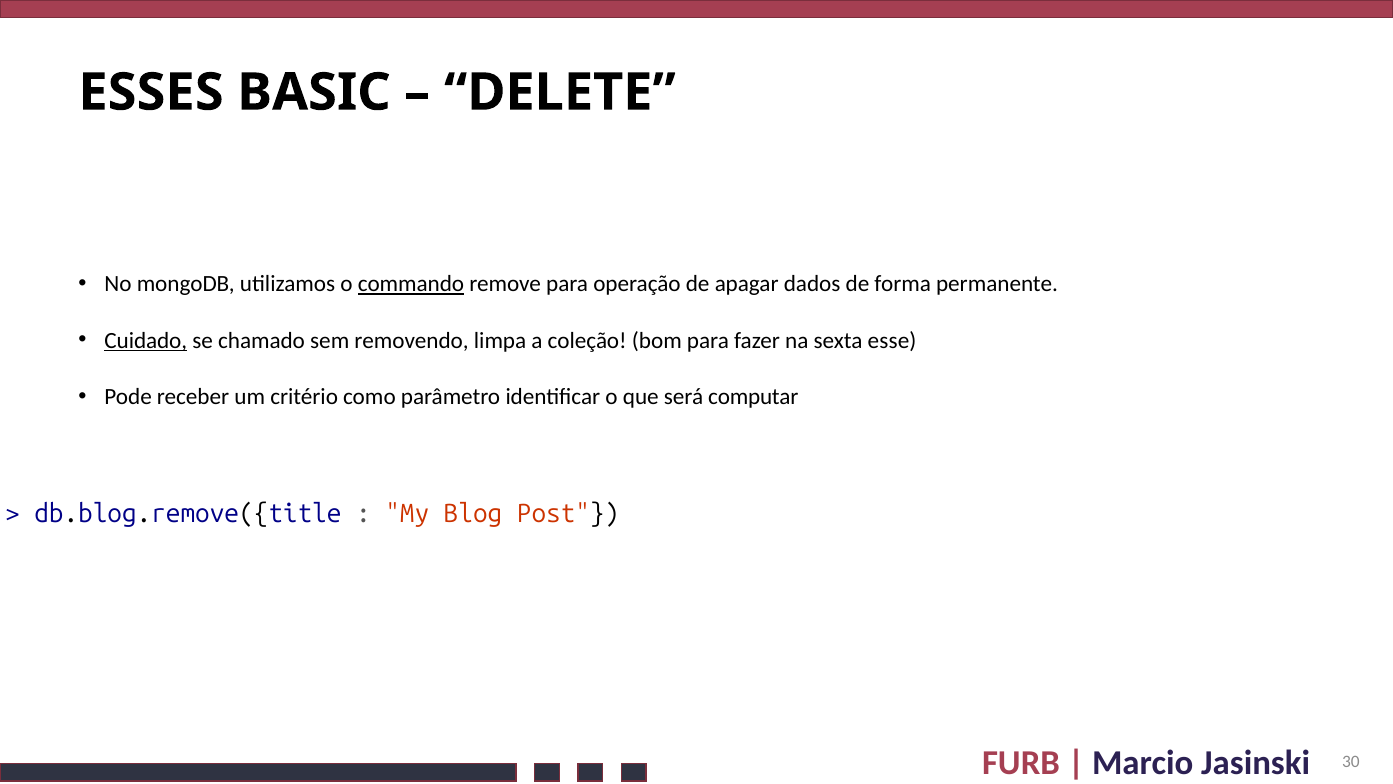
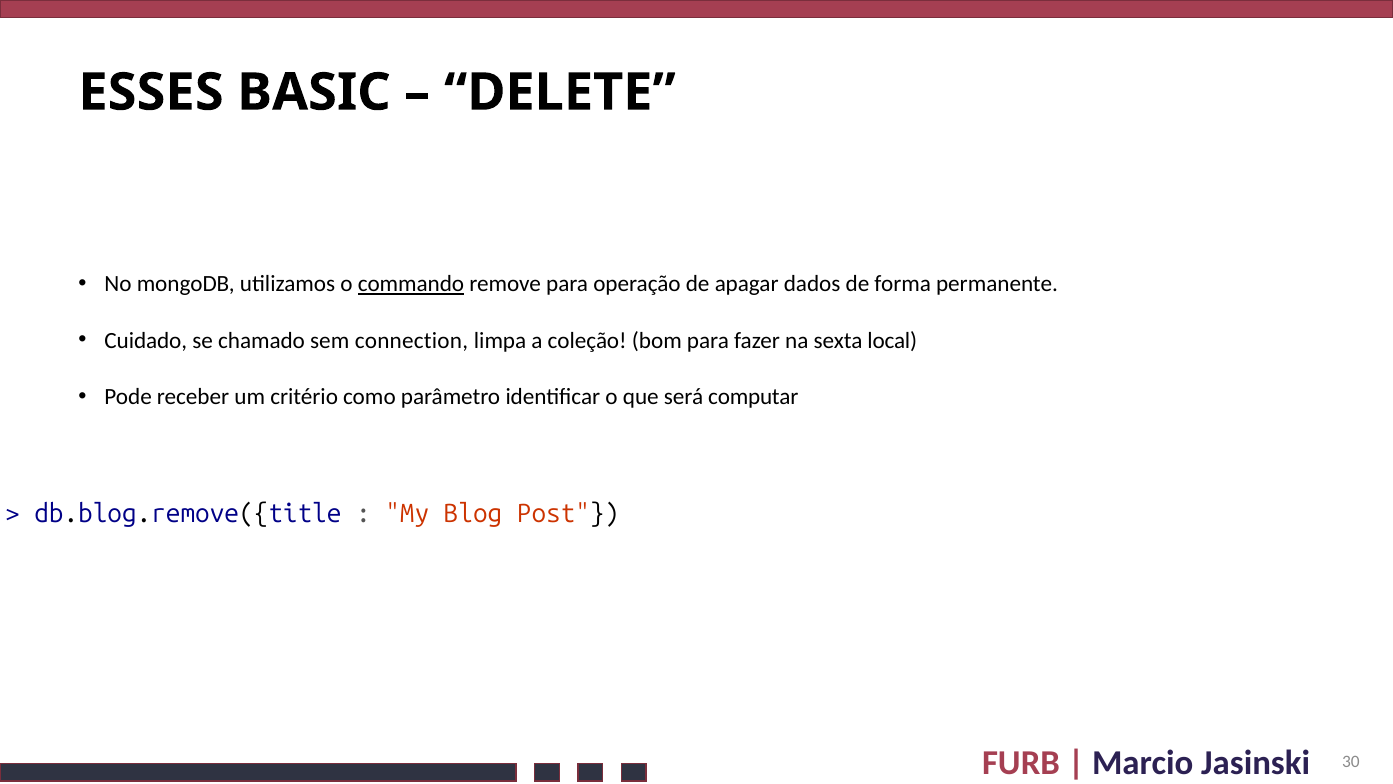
Cuidado underline: present -> none
removendo: removendo -> connection
esse: esse -> local
